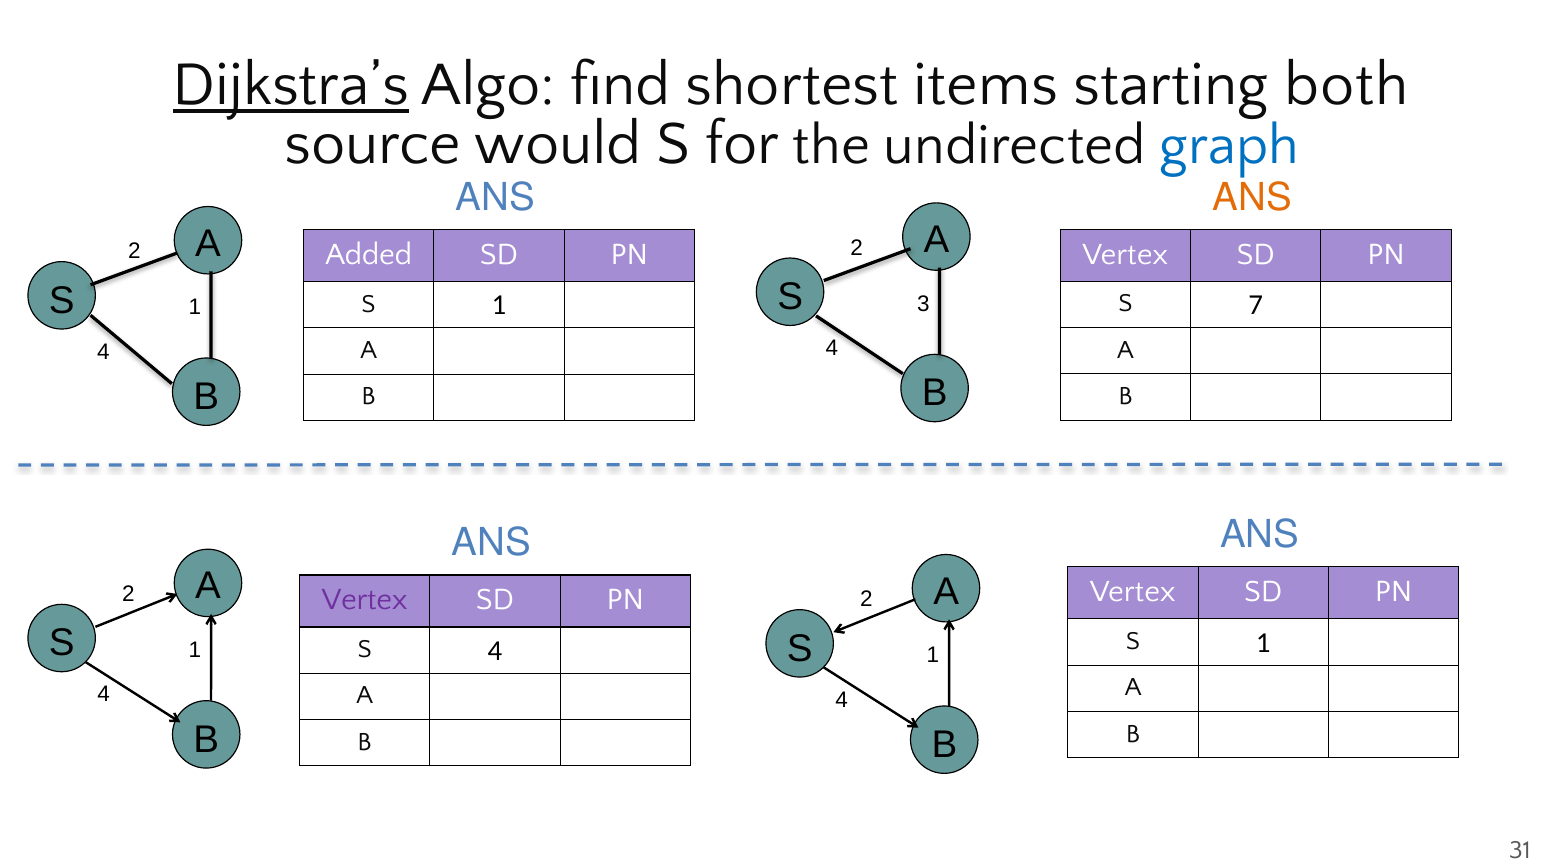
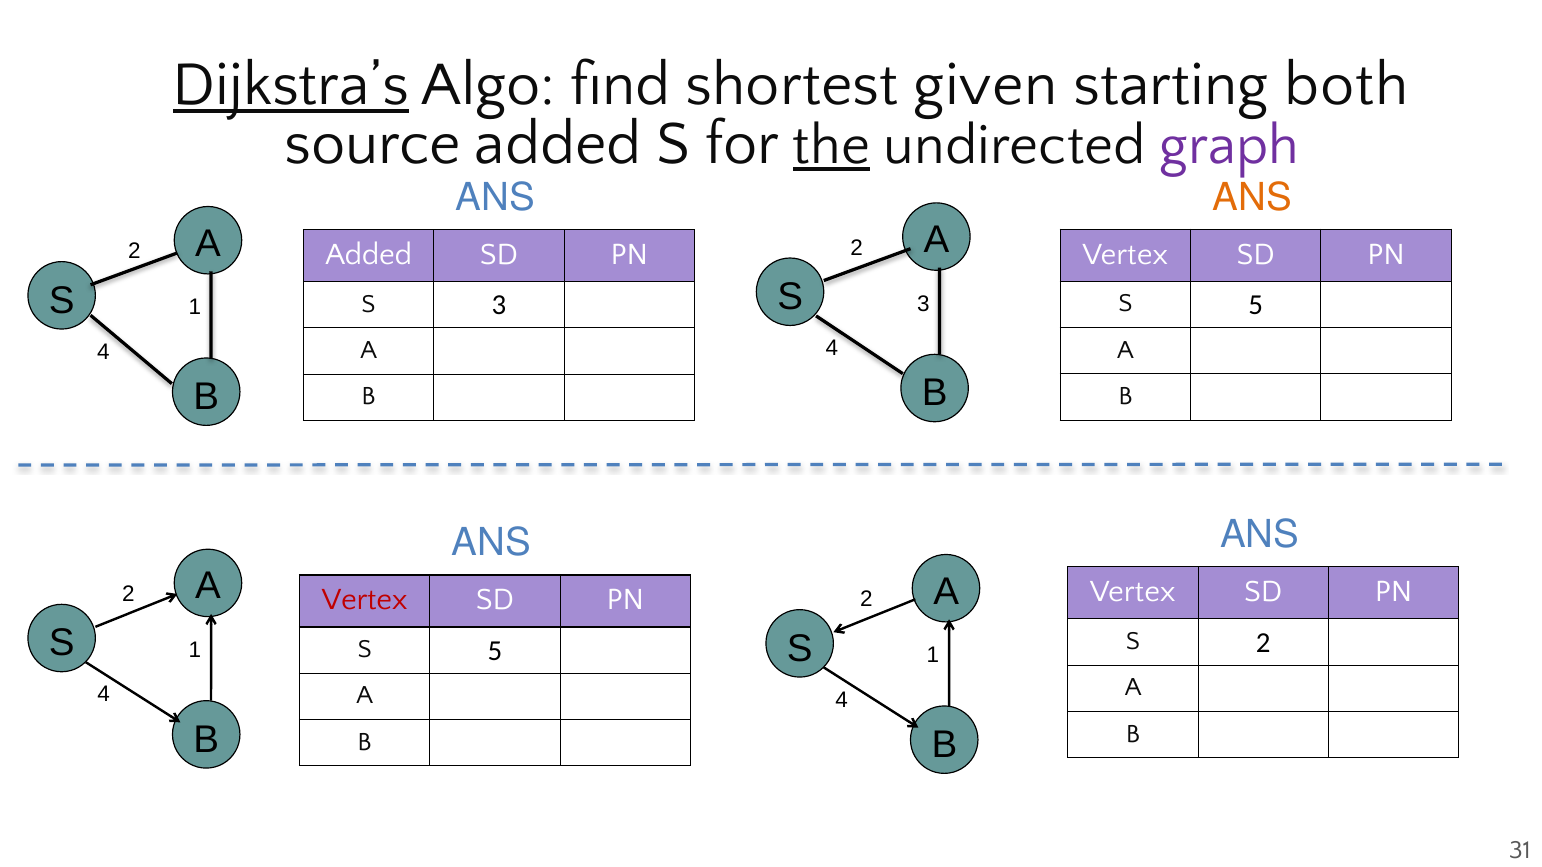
items: items -> given
source would: would -> added
the underline: none -> present
graph colour: blue -> purple
7 at (1256, 305): 7 -> 5
1 at (499, 306): 1 -> 3
Vertex at (365, 600) colour: purple -> red
1 at (1263, 643): 1 -> 2
4 at (495, 651): 4 -> 5
